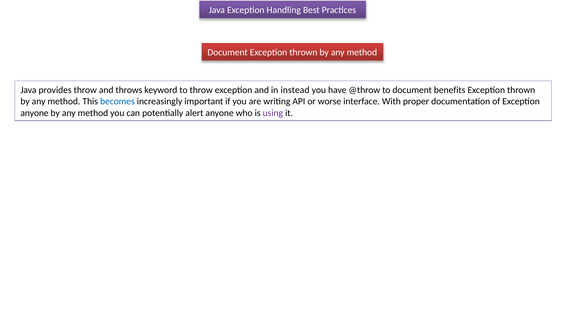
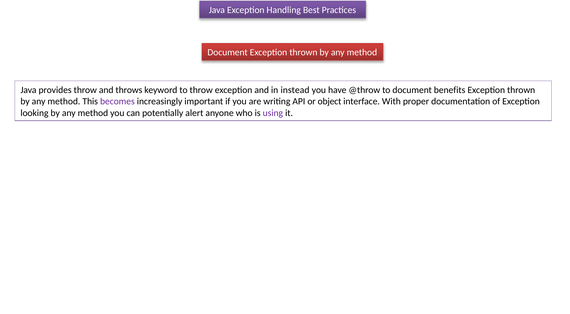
becomes colour: blue -> purple
worse: worse -> object
anyone at (34, 113): anyone -> looking
